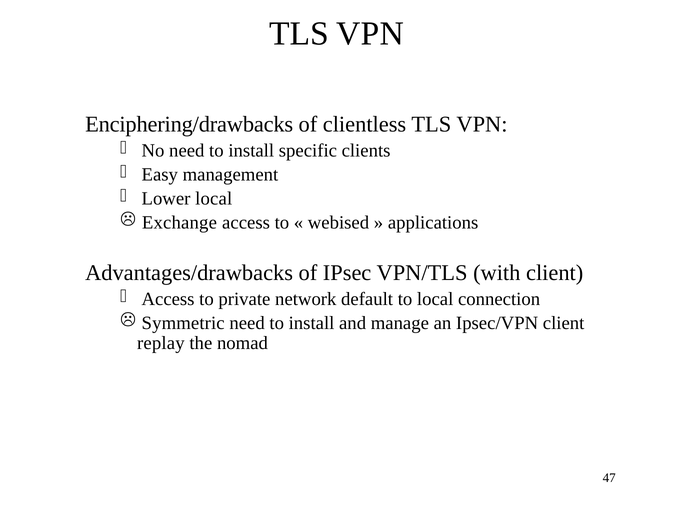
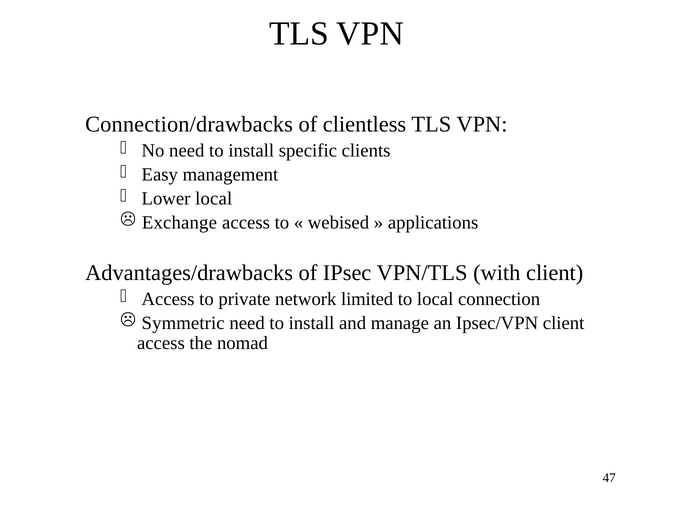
Enciphering/drawbacks: Enciphering/drawbacks -> Connection/drawbacks
default: default -> limited
replay at (161, 343): replay -> access
